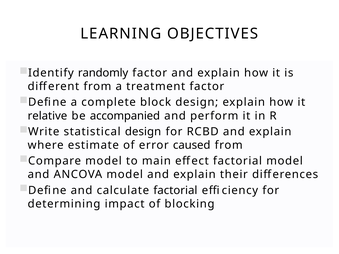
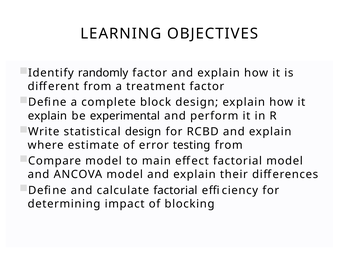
relative at (47, 116): relative -> explain
accompanied: accompanied -> experimental
caused: caused -> testing
